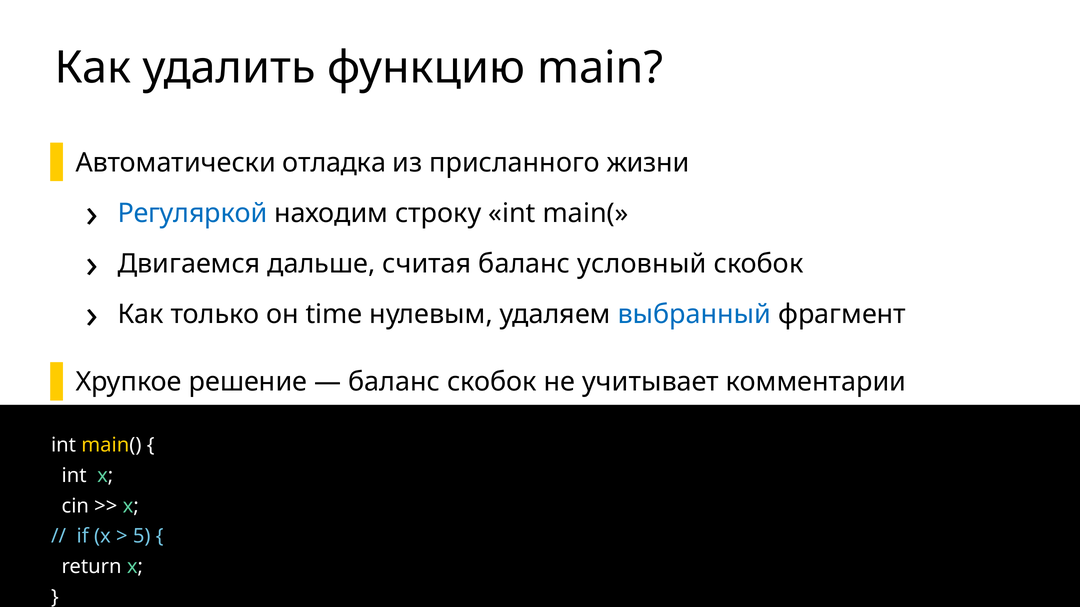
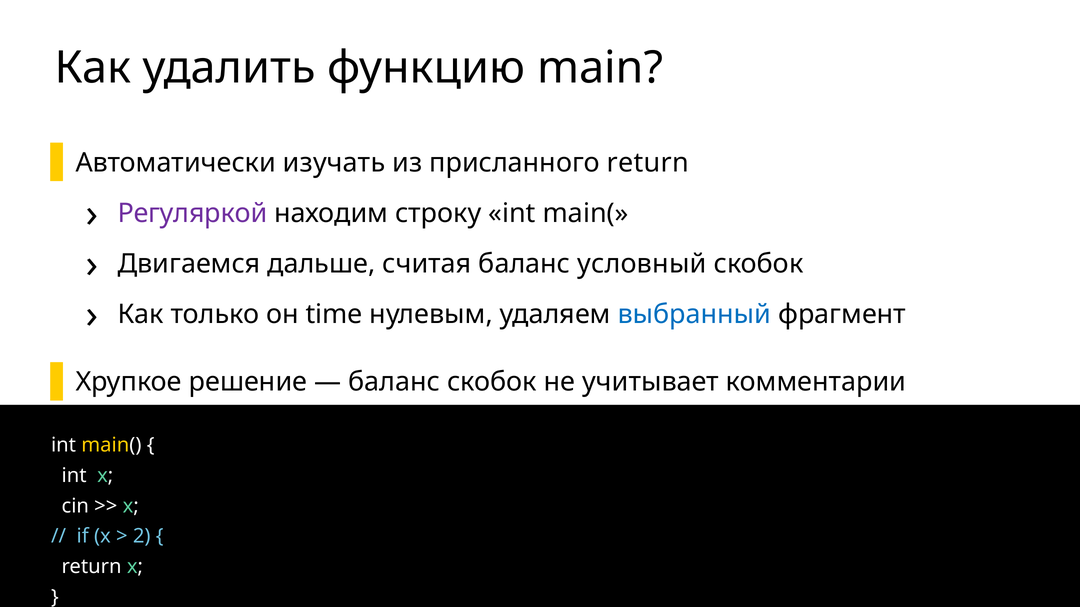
отладка: отладка -> изучать
присланного жизни: жизни -> return
Регуляркой colour: blue -> purple
5: 5 -> 2
